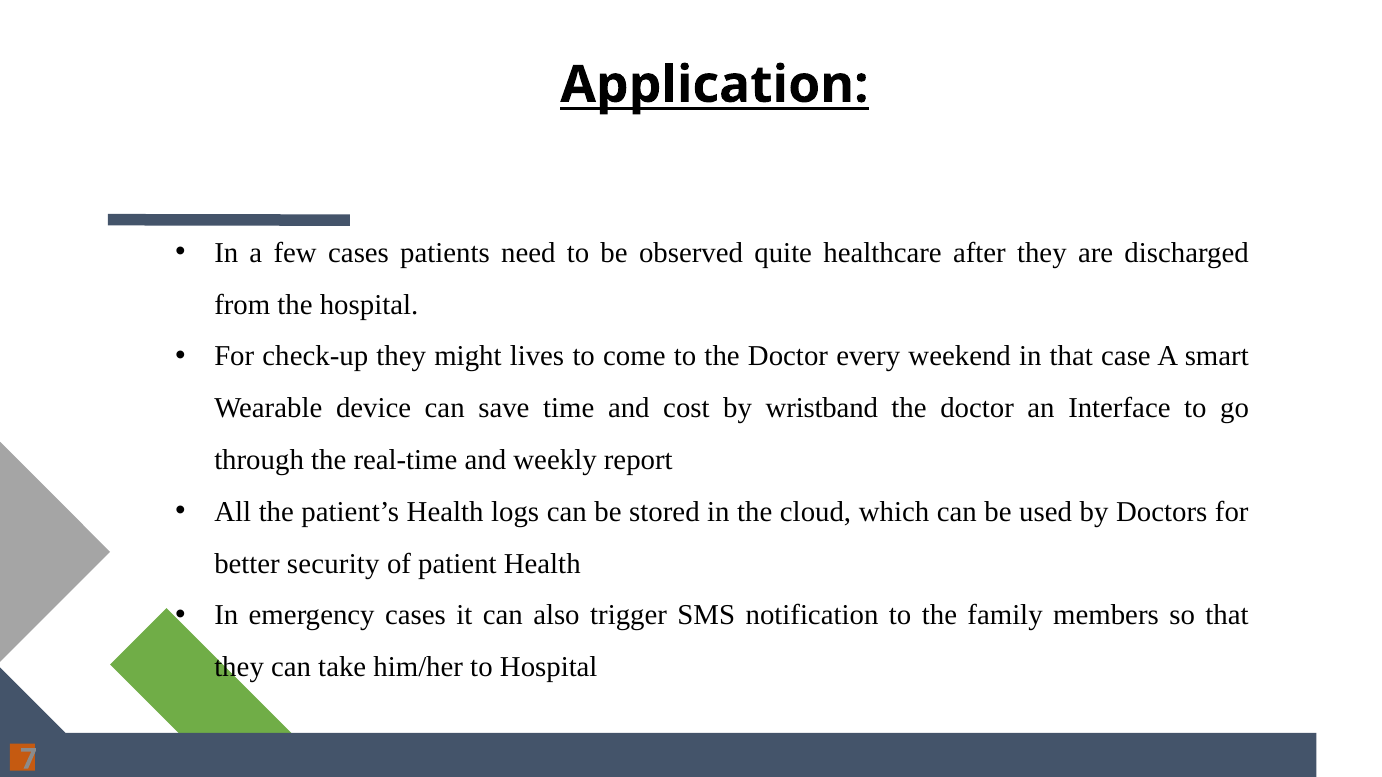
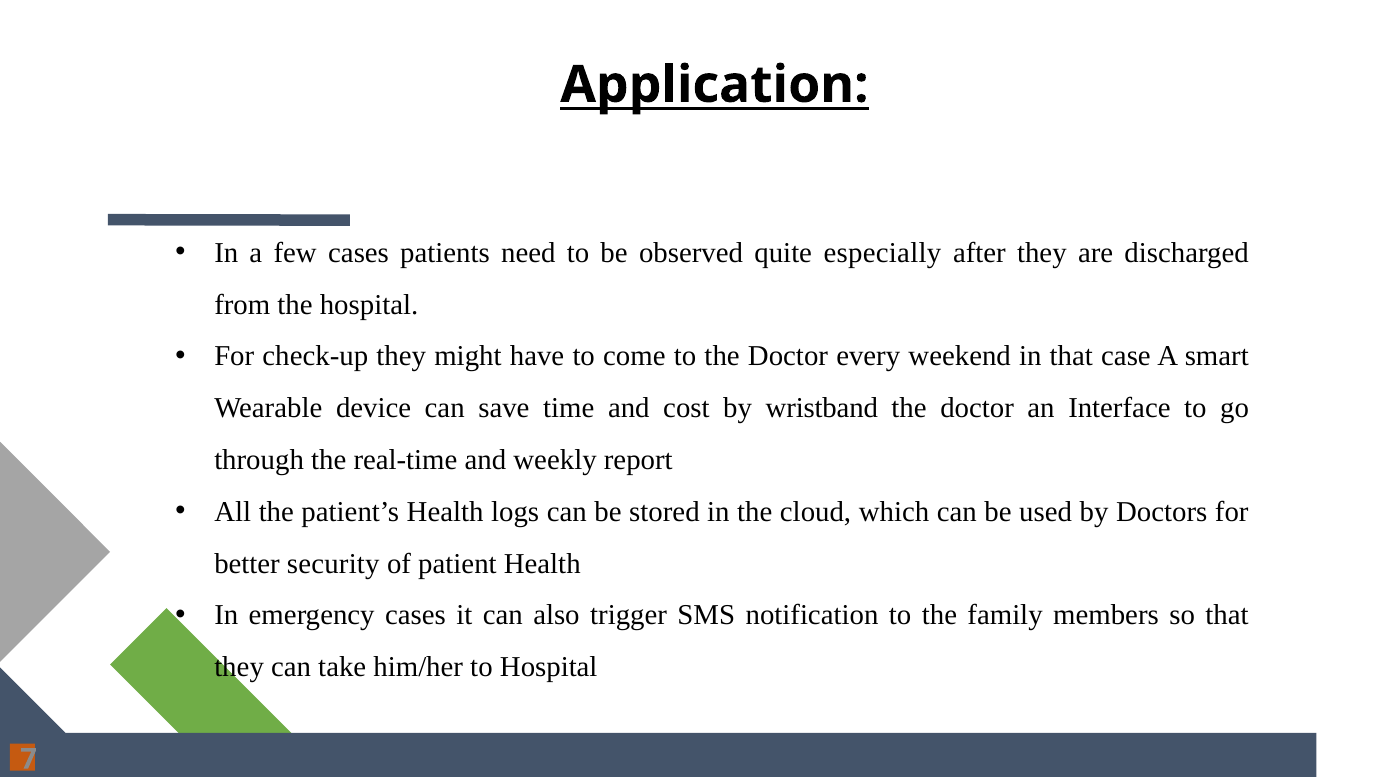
healthcare: healthcare -> especially
lives: lives -> have
